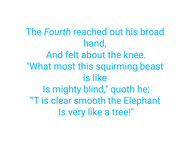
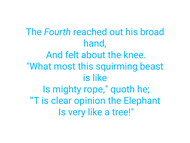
blind: blind -> rope
smooth: smooth -> opinion
